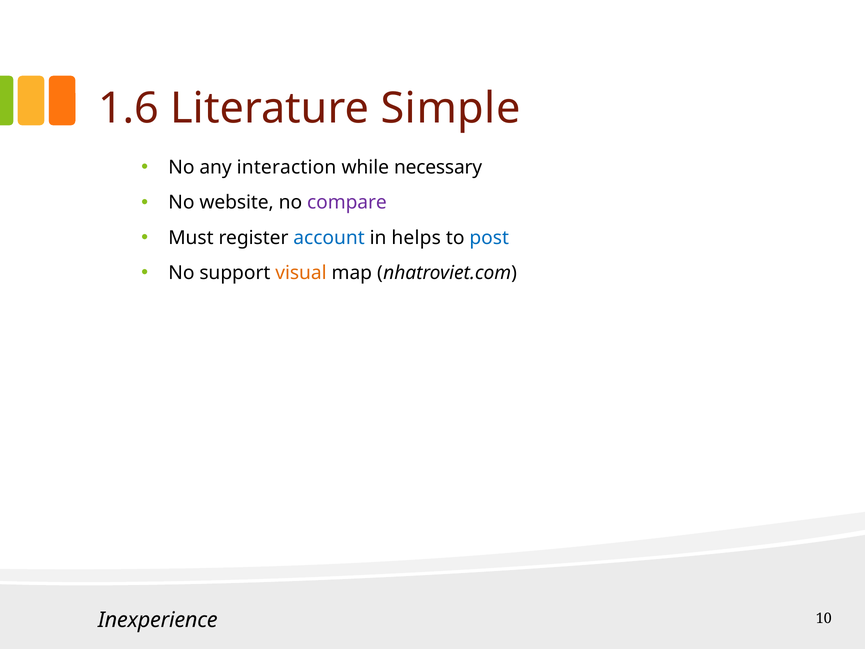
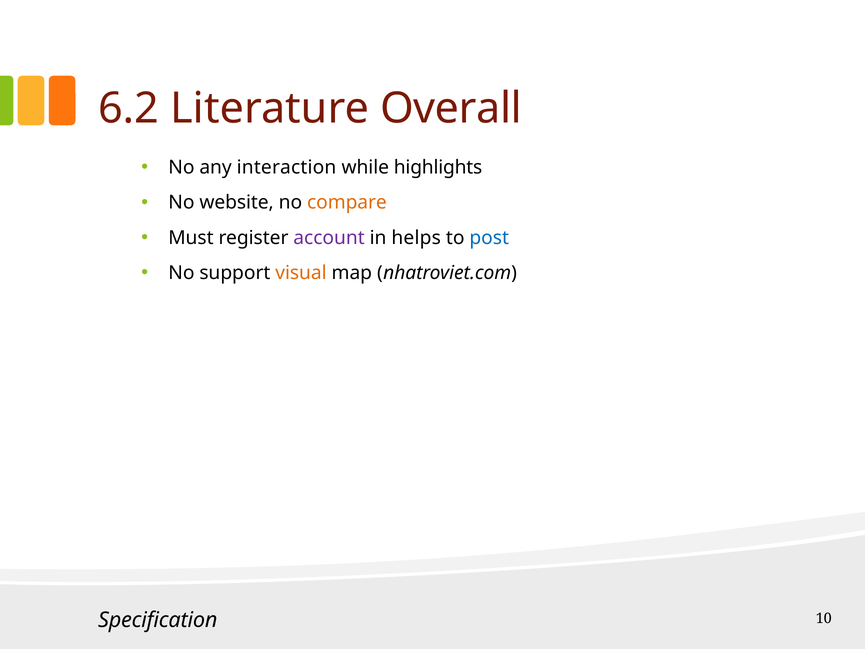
1.6: 1.6 -> 6.2
Simple: Simple -> Overall
necessary: necessary -> highlights
compare colour: purple -> orange
account colour: blue -> purple
Inexperience: Inexperience -> Specification
